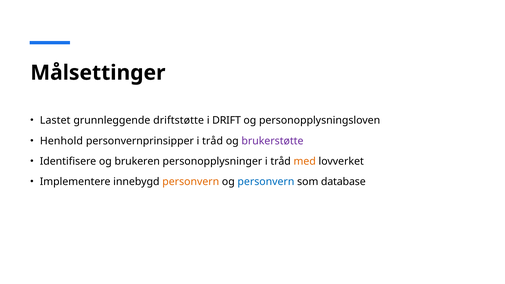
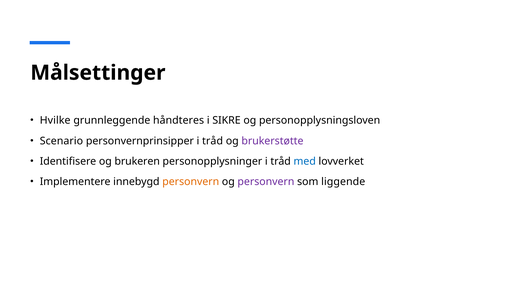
Lastet: Lastet -> Hvilke
driftstøtte: driftstøtte -> håndteres
DRIFT: DRIFT -> SIKRE
Henhold: Henhold -> Scenario
med colour: orange -> blue
personvern at (266, 182) colour: blue -> purple
database: database -> liggende
